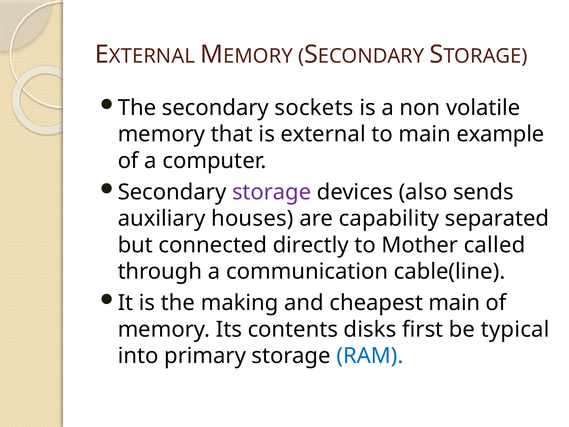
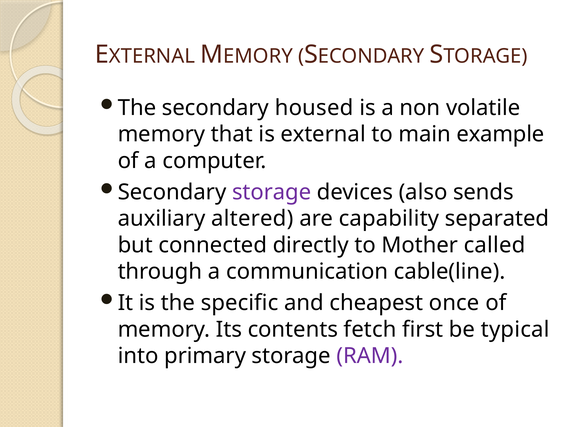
sockets: sockets -> housed
houses: houses -> altered
making: making -> specific
cheapest main: main -> once
disks: disks -> fetch
RAM colour: blue -> purple
